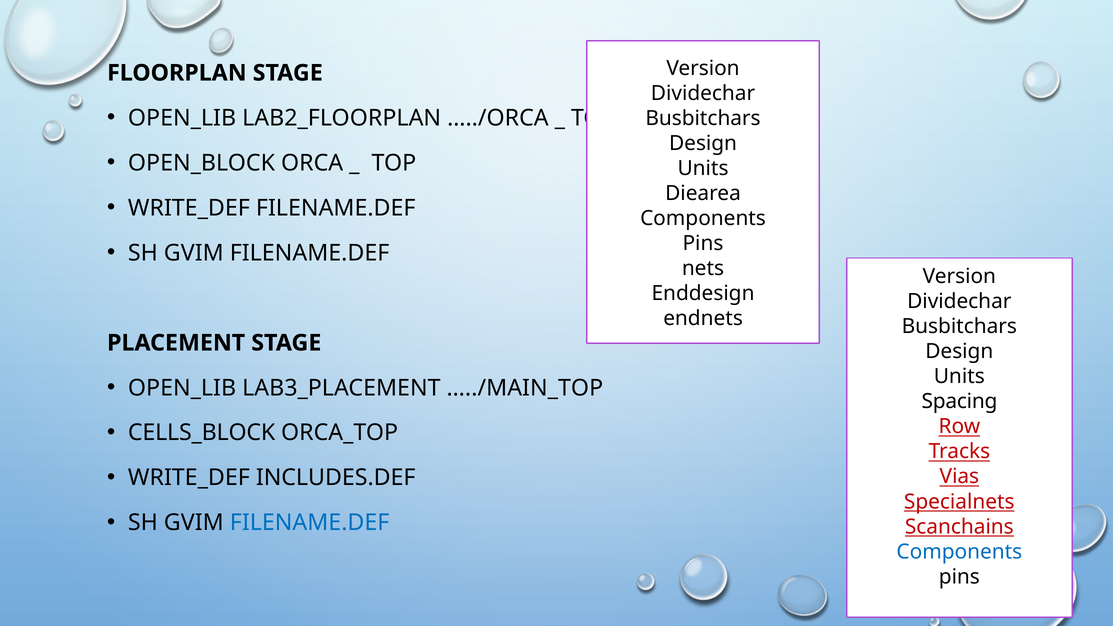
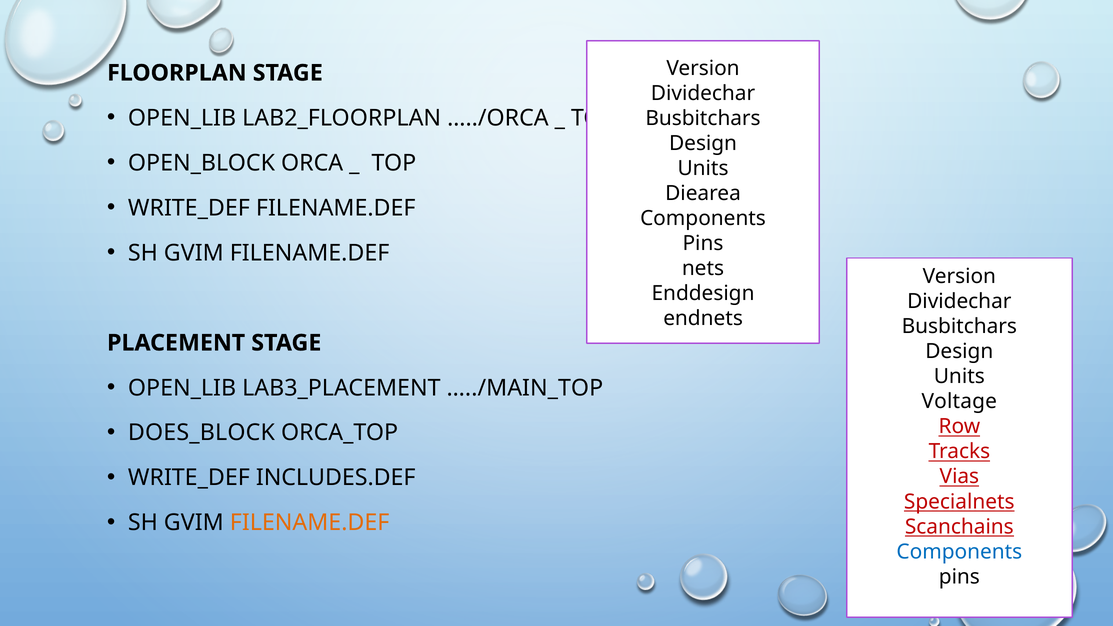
Spacing: Spacing -> Voltage
CELLS_BLOCK: CELLS_BLOCK -> DOES_BLOCK
FILENAME.DEF at (310, 523) colour: blue -> orange
